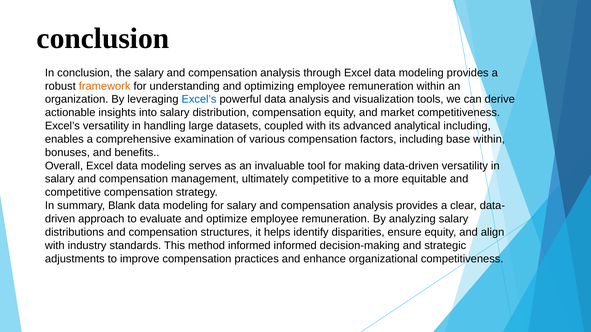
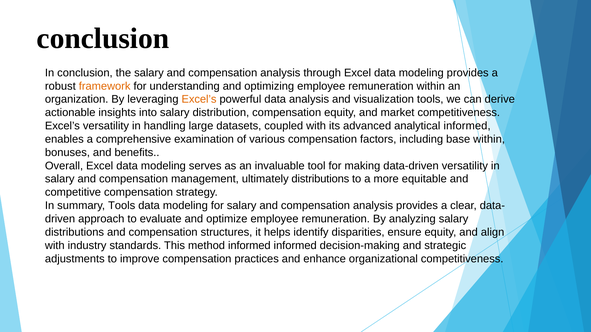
Excel’s at (199, 99) colour: blue -> orange
analytical including: including -> informed
ultimately competitive: competitive -> distributions
summary Blank: Blank -> Tools
